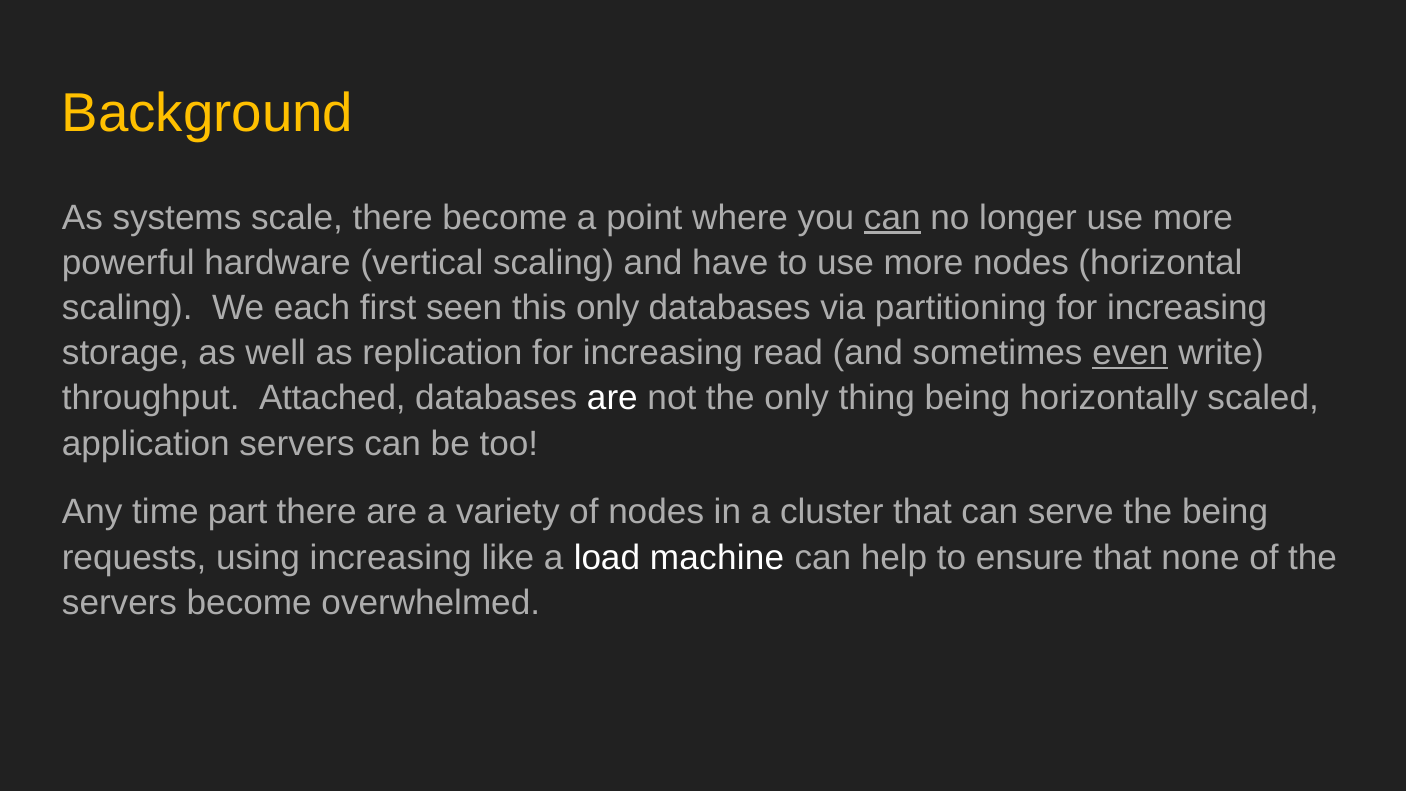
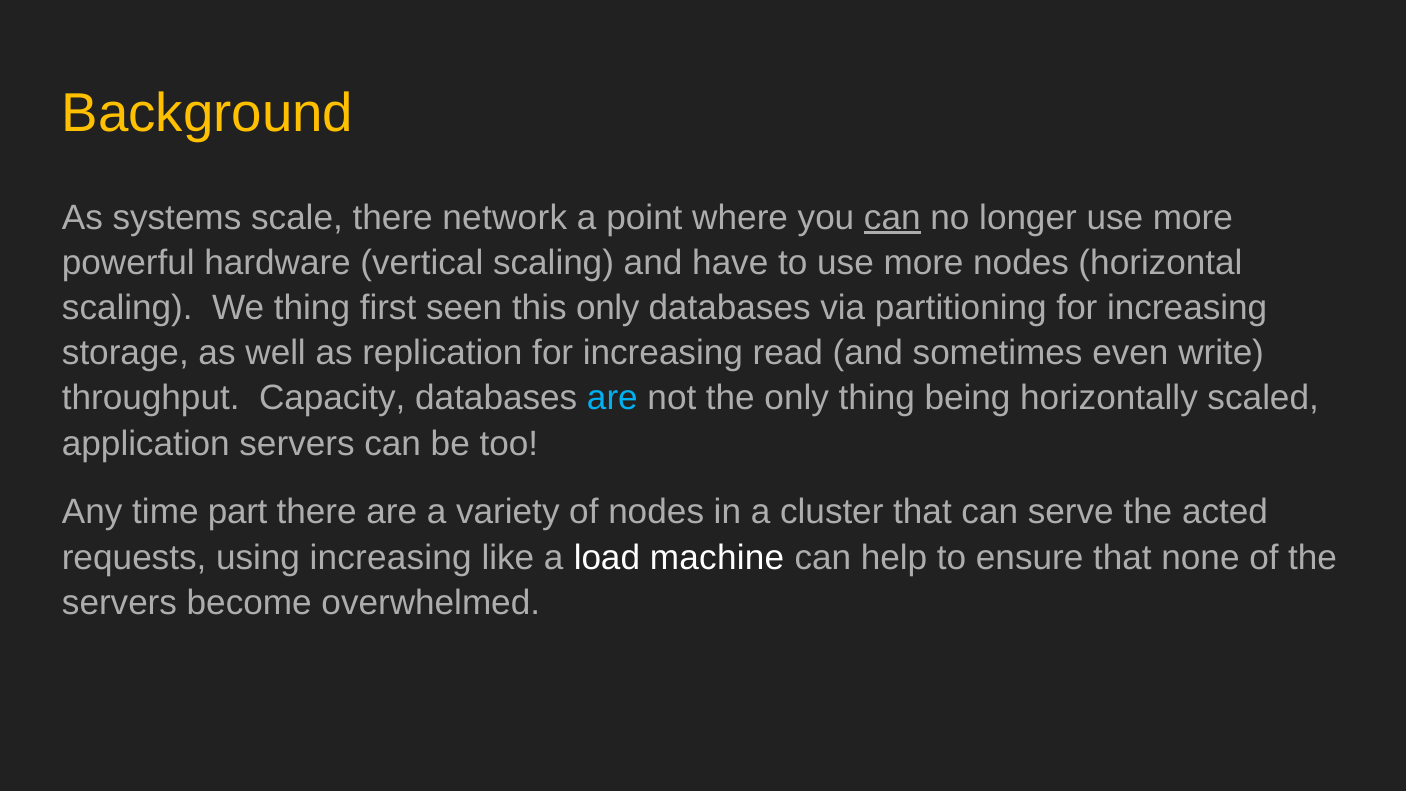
there become: become -> network
We each: each -> thing
even underline: present -> none
Attached: Attached -> Capacity
are at (612, 398) colour: white -> light blue
the being: being -> acted
